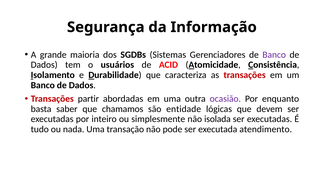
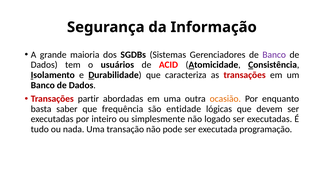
ocasião colour: purple -> orange
chamamos: chamamos -> frequência
isolada: isolada -> logado
atendimento: atendimento -> programação
